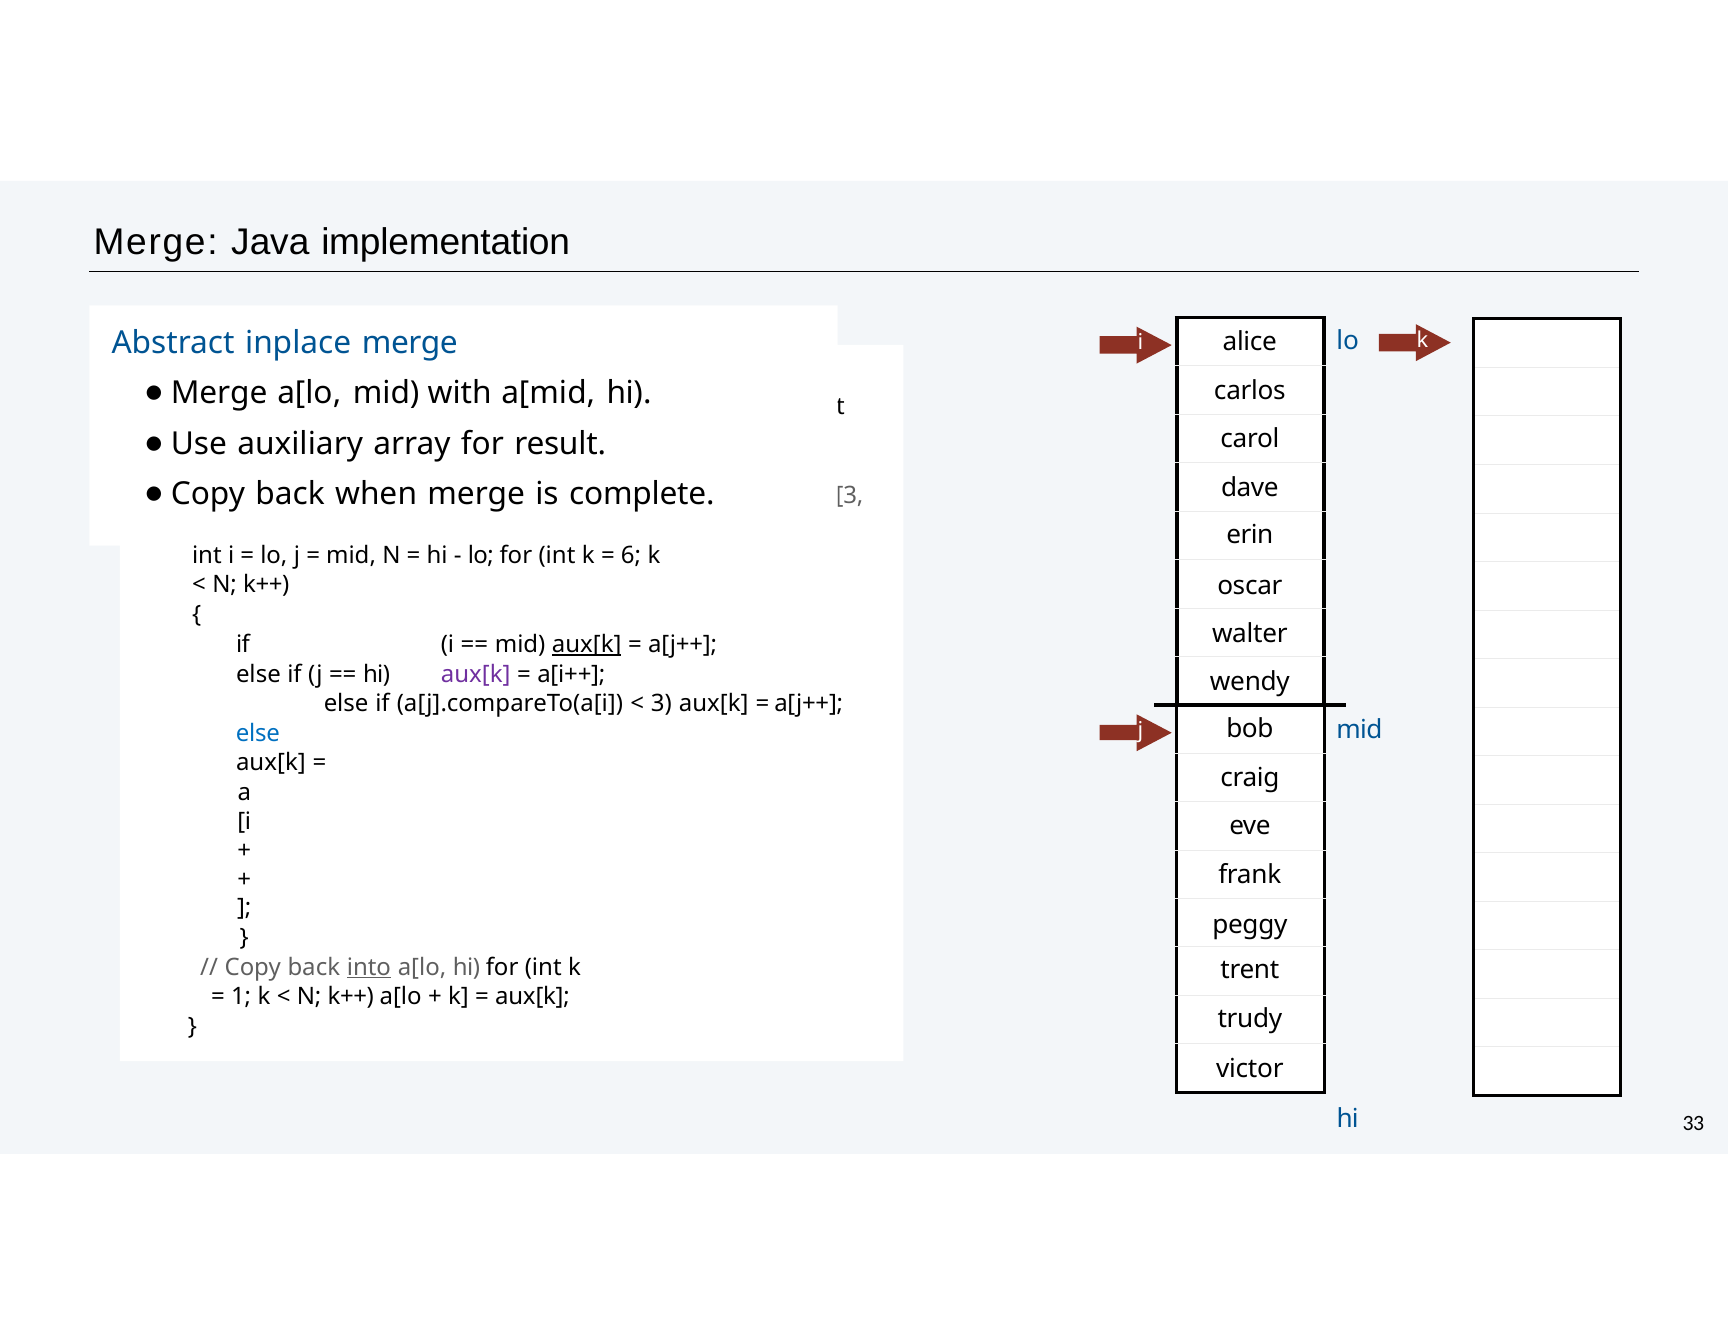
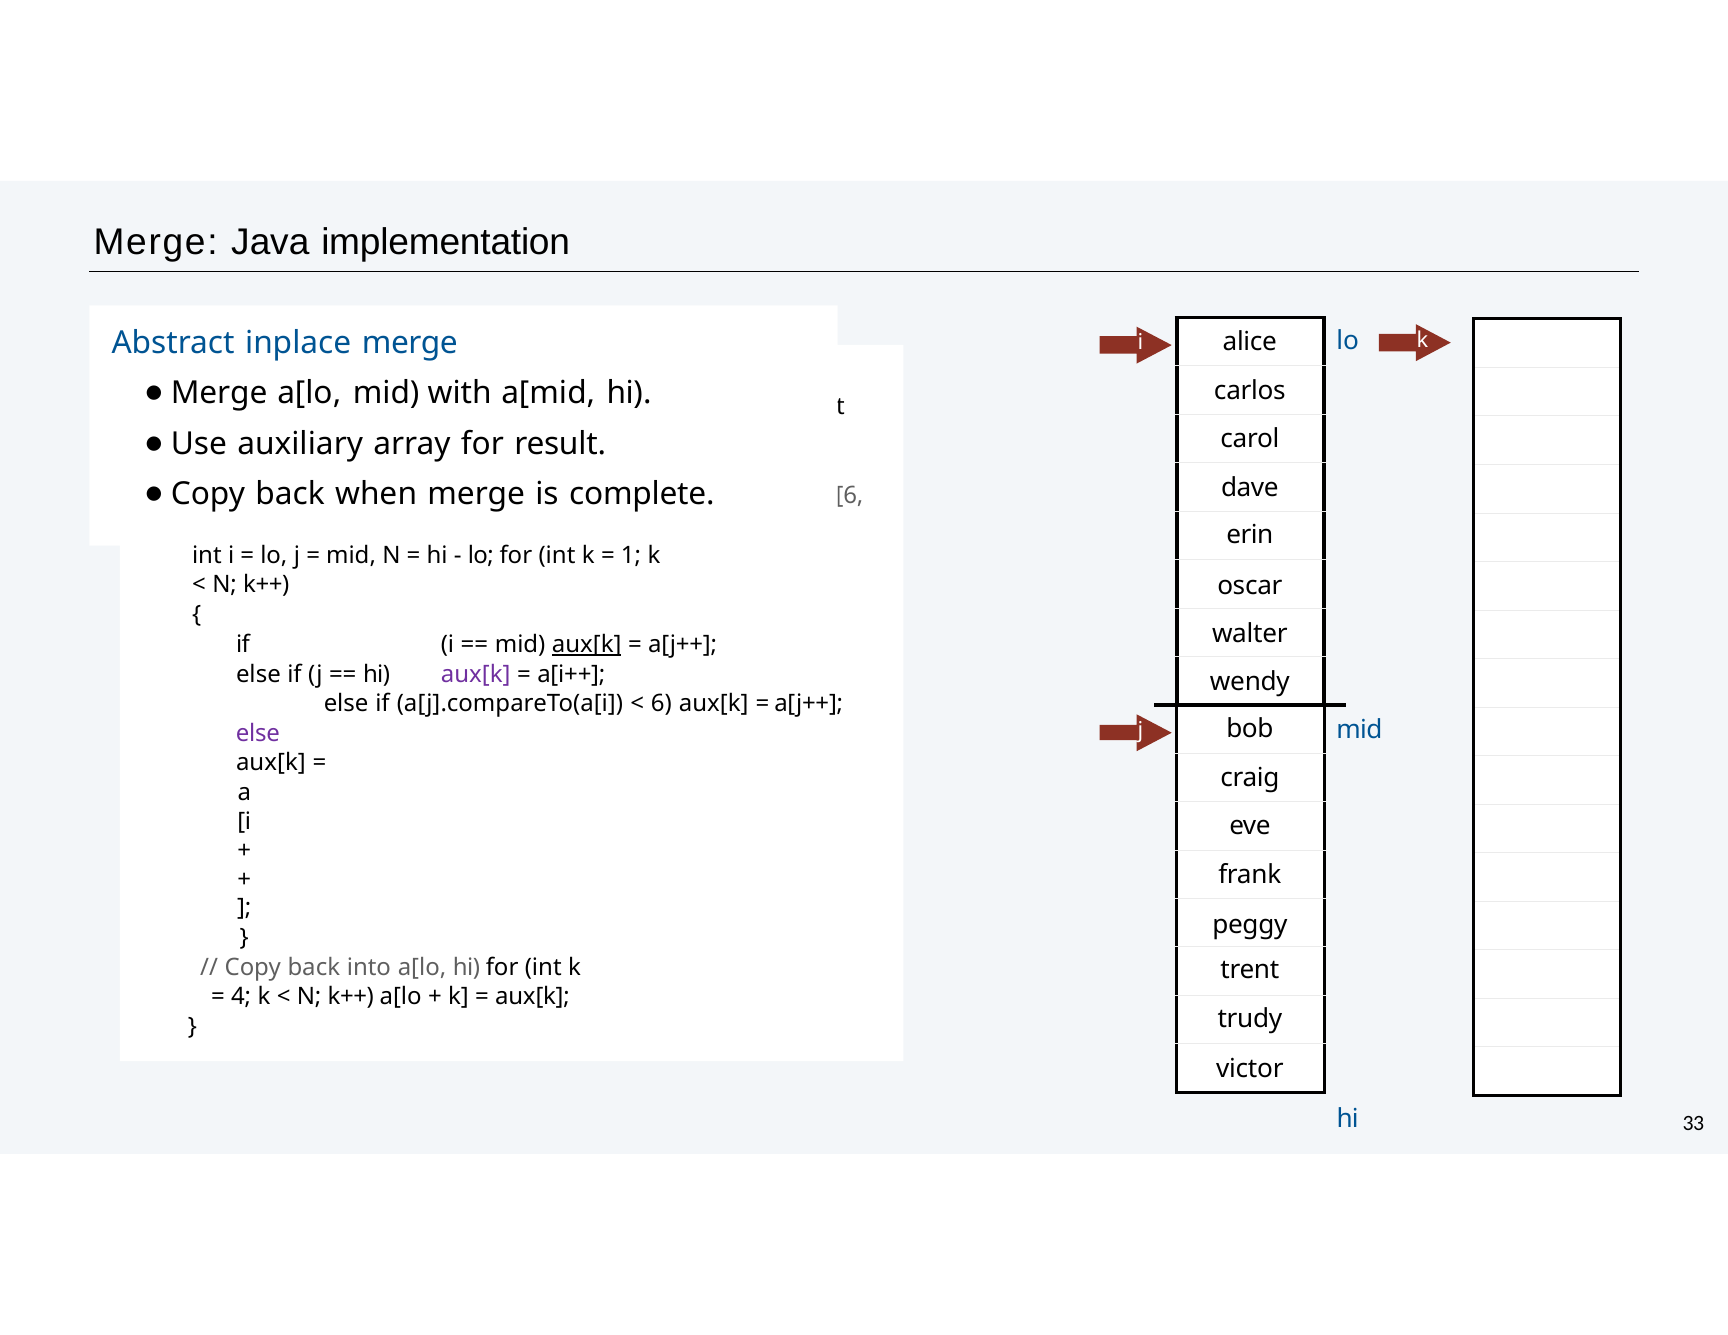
3 at (849, 496): 3 -> 6
6: 6 -> 1
3 at (661, 704): 3 -> 6
else at (258, 734) colour: blue -> purple
into at (369, 968) underline: present -> none
1: 1 -> 4
